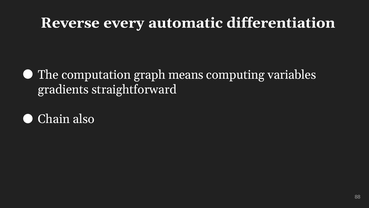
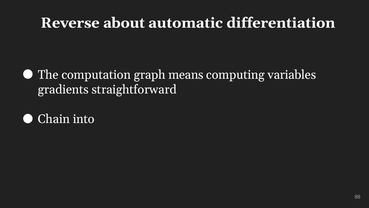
every: every -> about
also: also -> into
